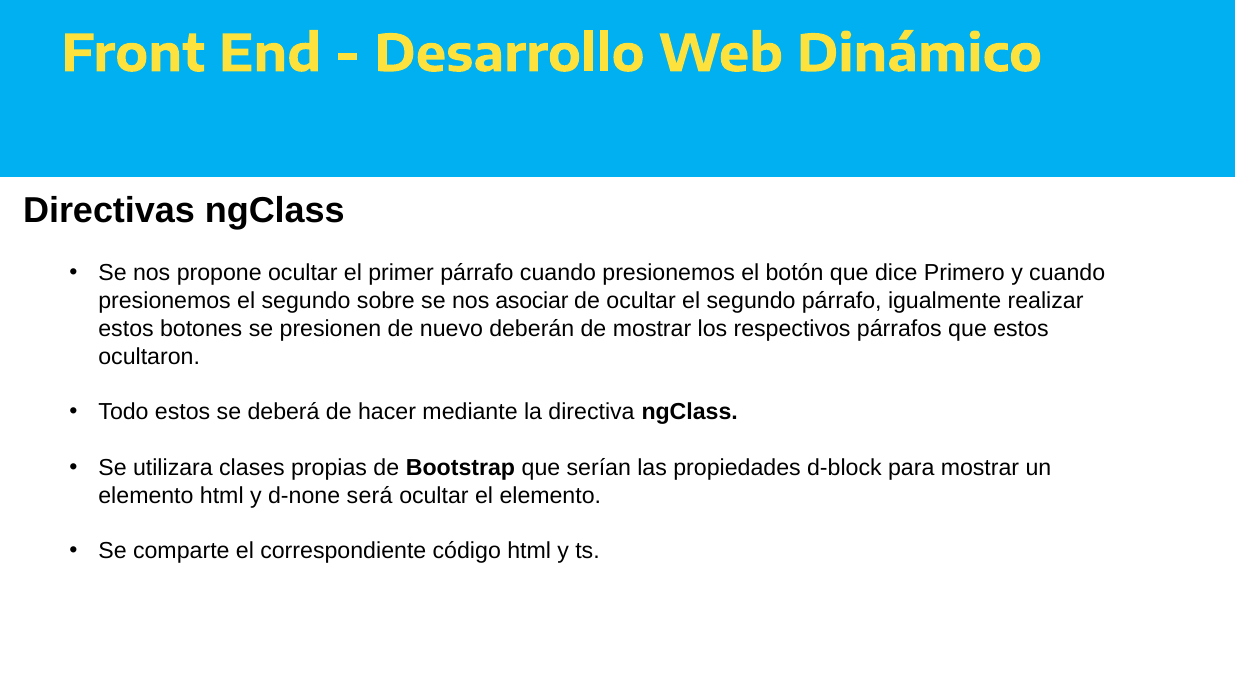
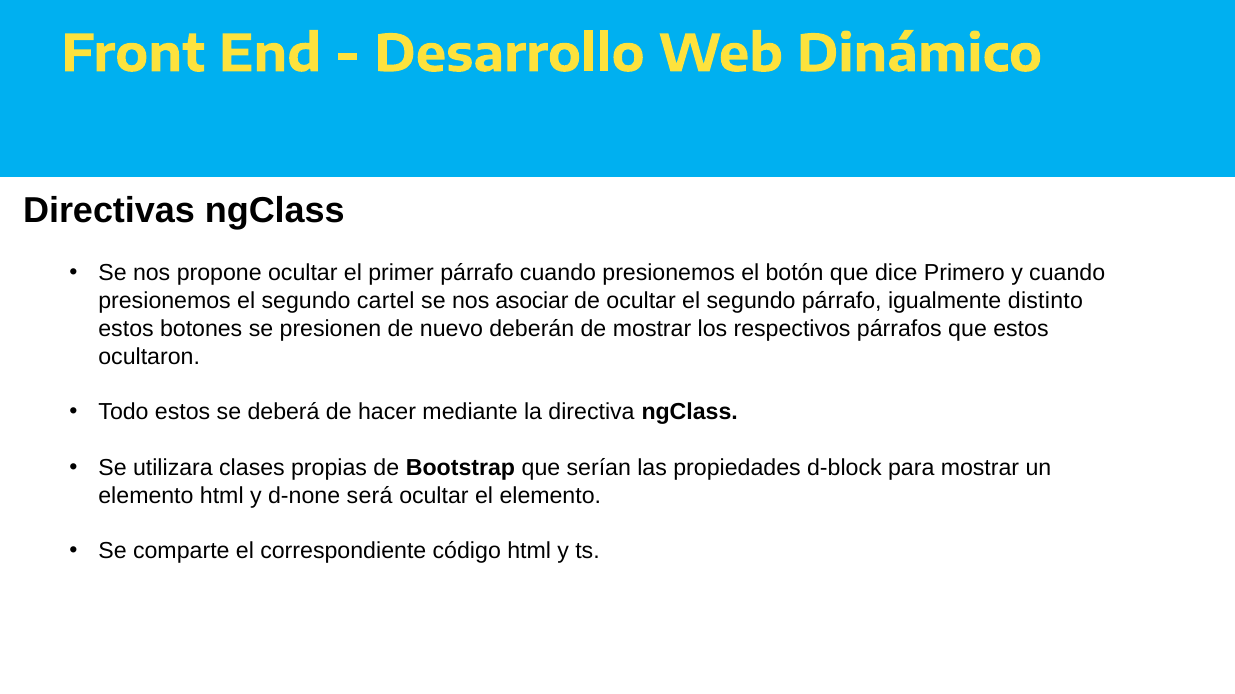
sobre: sobre -> cartel
realizar: realizar -> distinto
